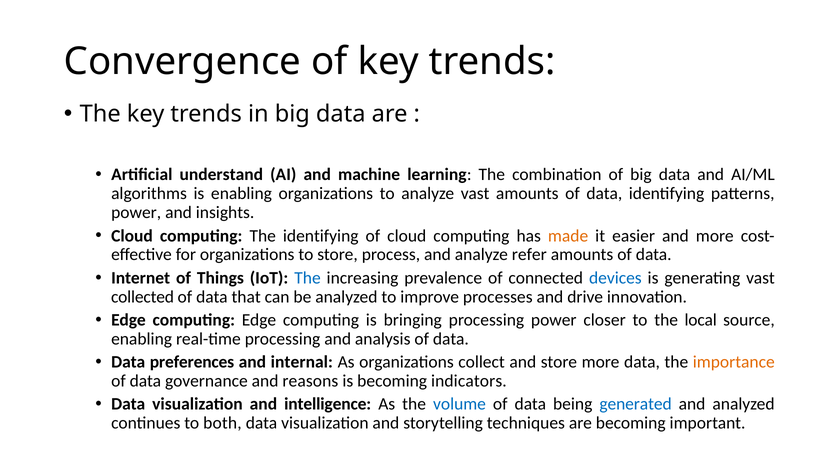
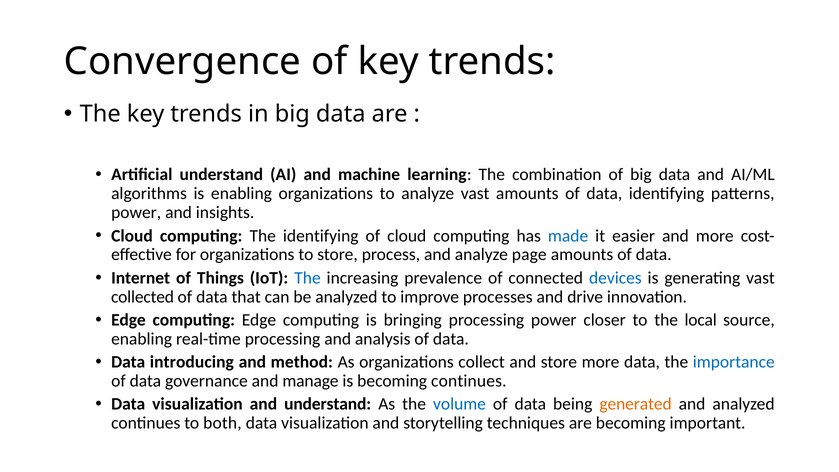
made colour: orange -> blue
refer: refer -> page
preferences: preferences -> introducing
internal: internal -> method
importance colour: orange -> blue
reasons: reasons -> manage
becoming indicators: indicators -> continues
and intelligence: intelligence -> understand
generated colour: blue -> orange
